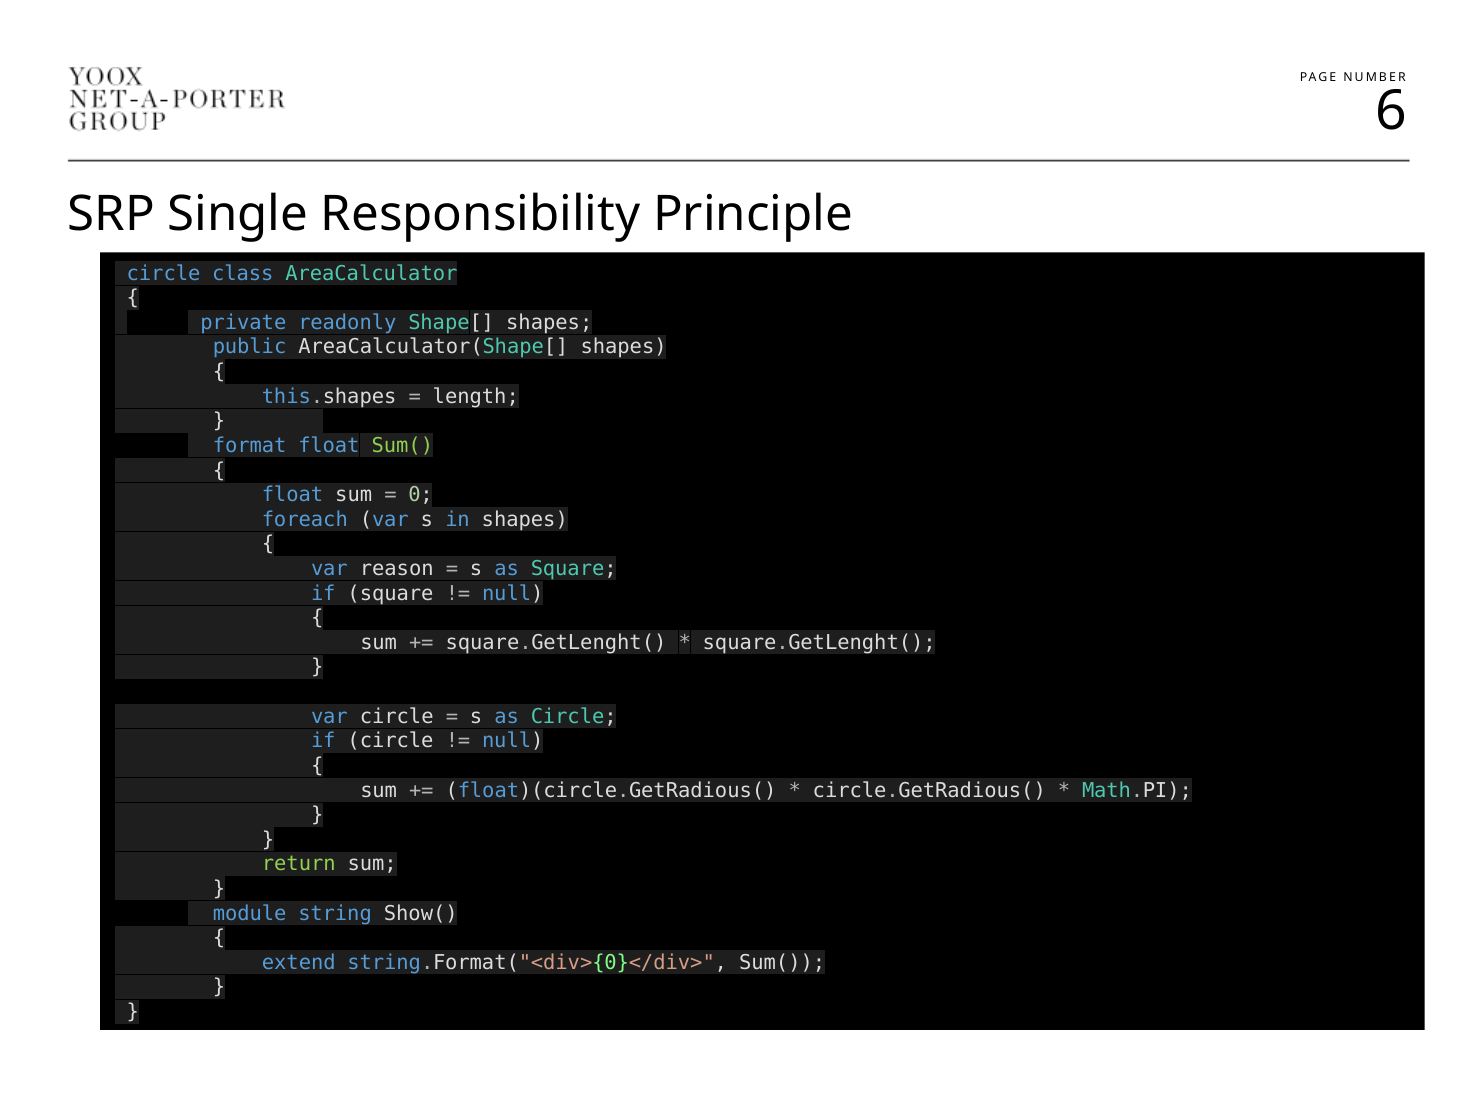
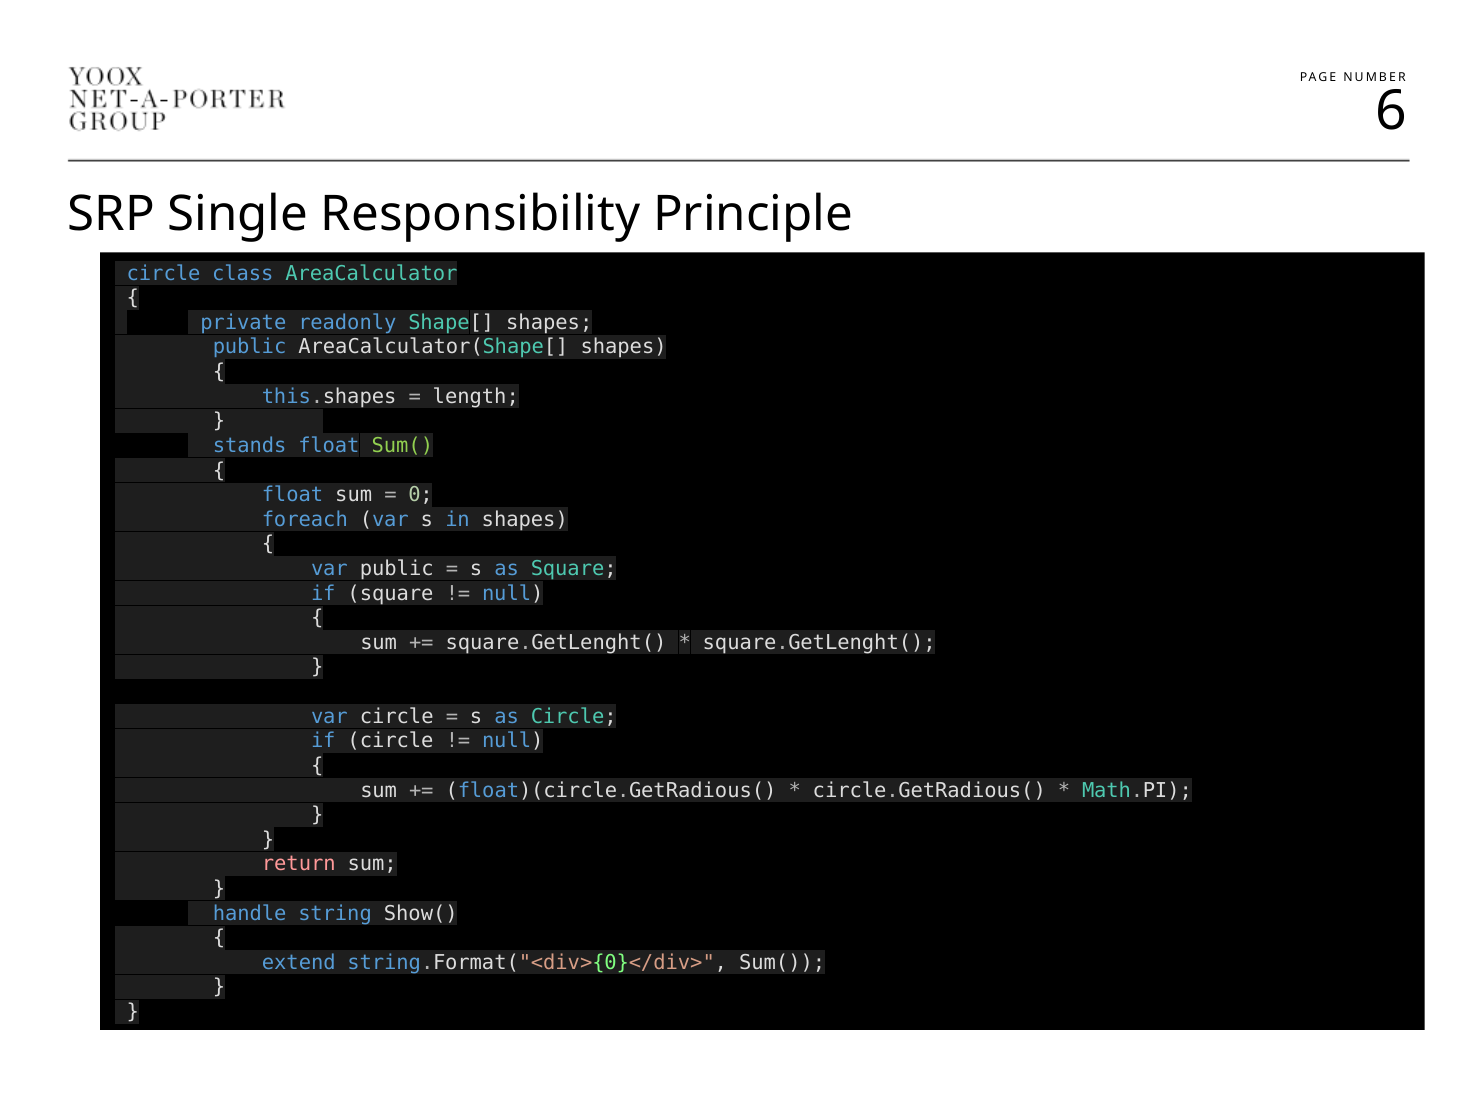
format: format -> stands
var reason: reason -> public
return colour: light green -> pink
module: module -> handle
